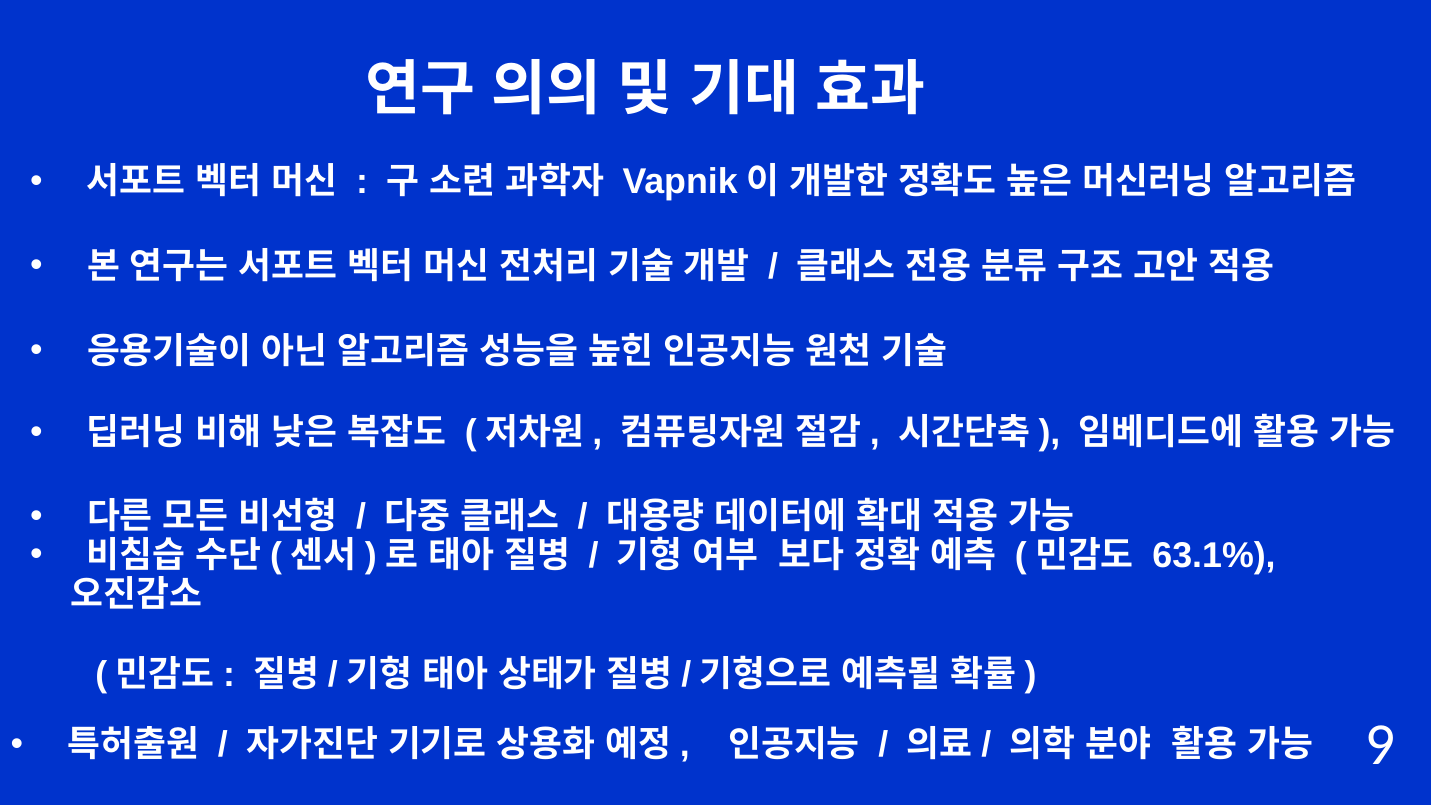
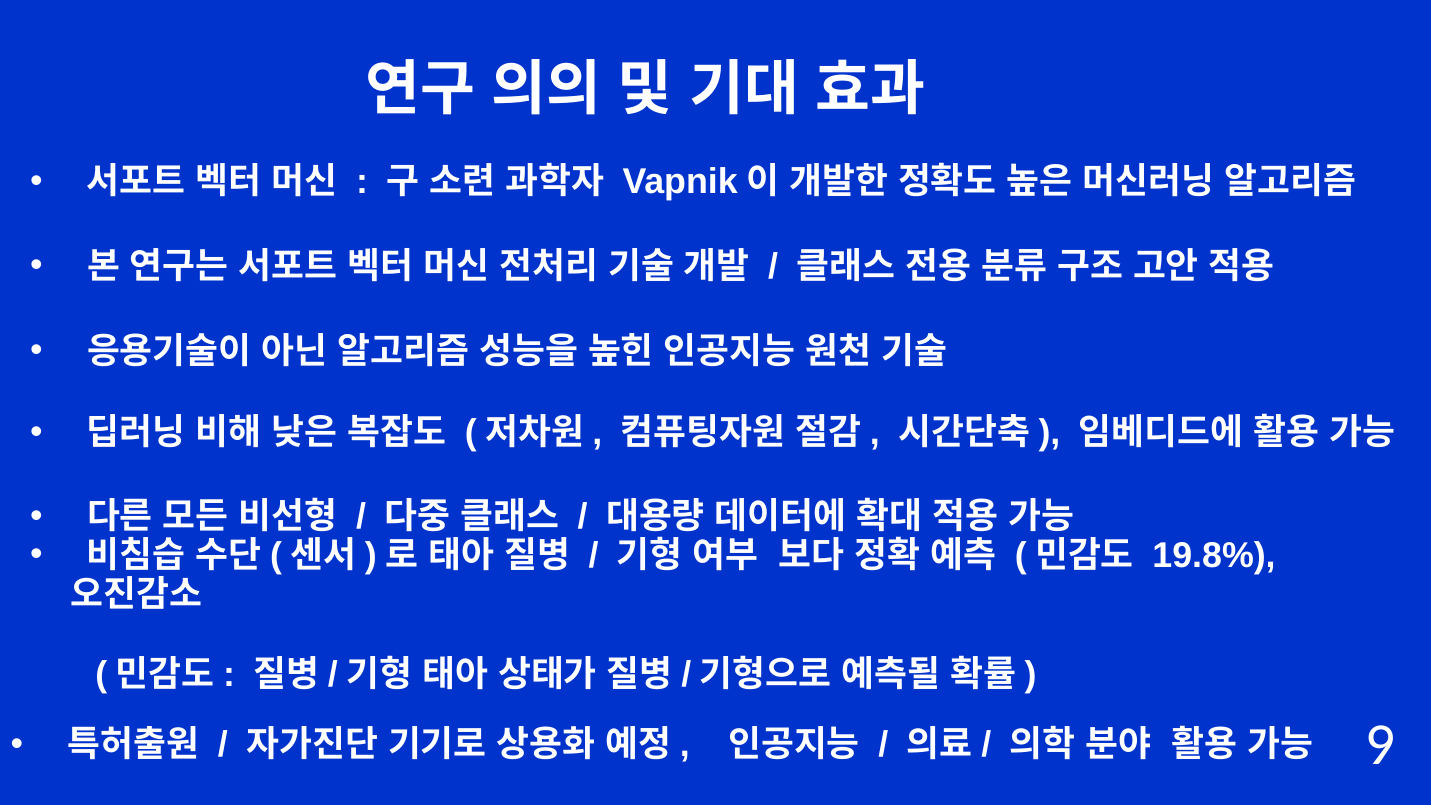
63.1%: 63.1% -> 19.8%
